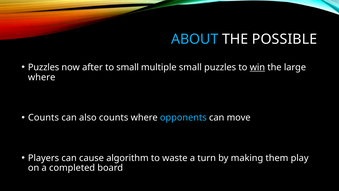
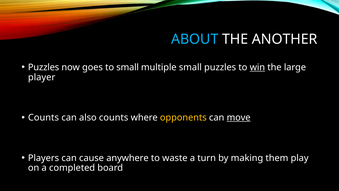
POSSIBLE: POSSIBLE -> ANOTHER
after: after -> goes
where at (42, 77): where -> player
opponents colour: light blue -> yellow
move underline: none -> present
algorithm: algorithm -> anywhere
